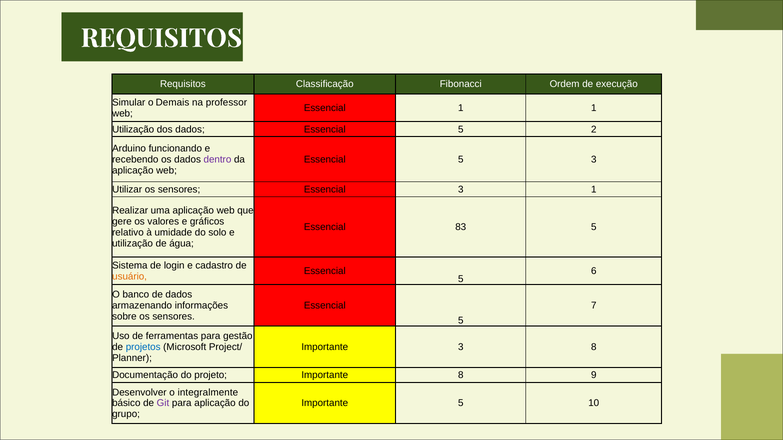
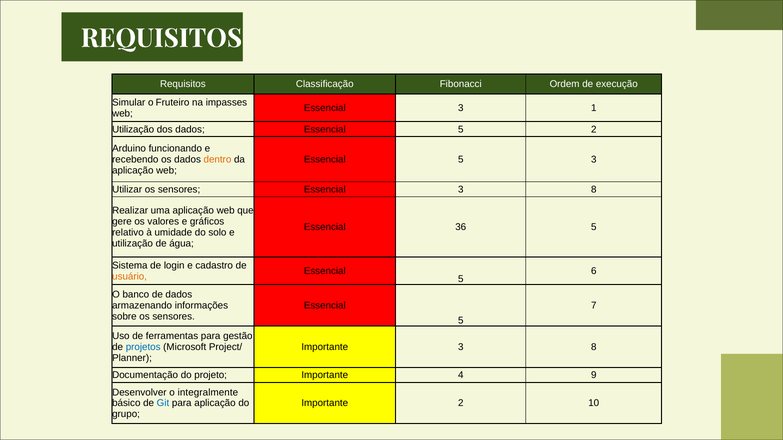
Demais: Demais -> Fruteiro
professor: professor -> impasses
1 at (461, 108): 1 -> 3
dentro colour: purple -> orange
Essencial 3 1: 1 -> 8
83: 83 -> 36
Importante 8: 8 -> 4
Git colour: purple -> blue
Importante 5: 5 -> 2
